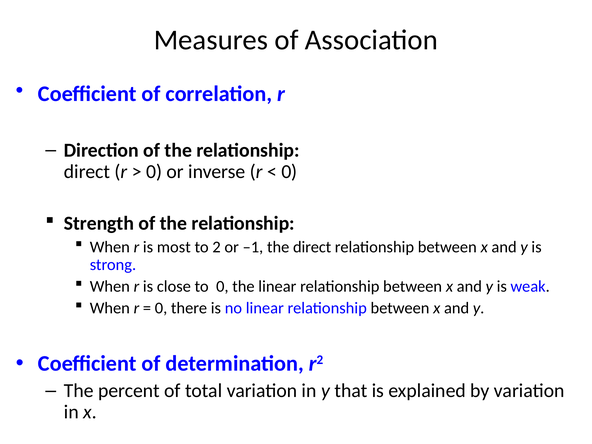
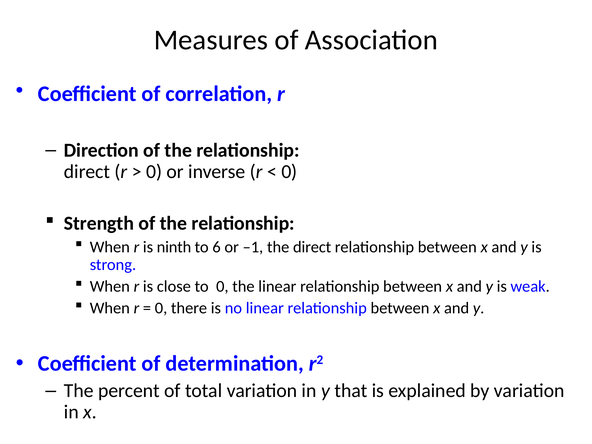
most: most -> ninth
2: 2 -> 6
